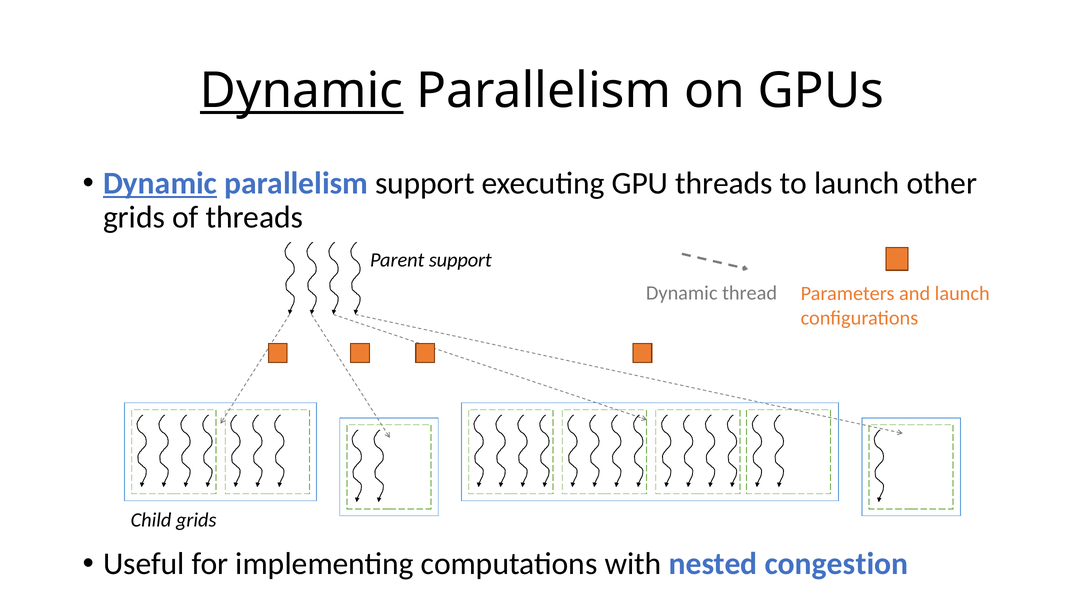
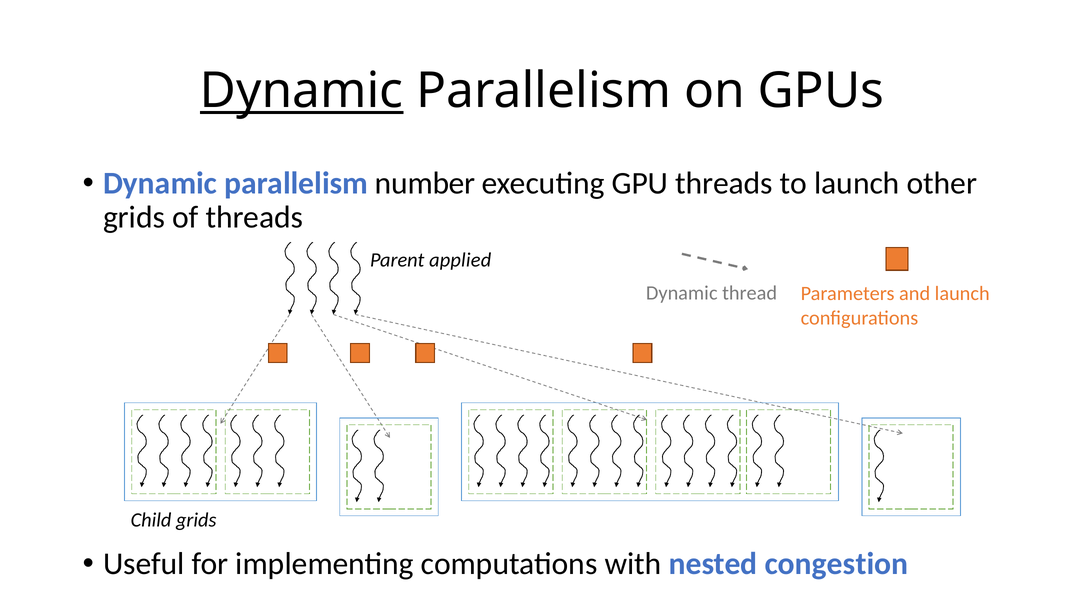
Dynamic at (160, 183) underline: present -> none
parallelism support: support -> number
Parent support: support -> applied
